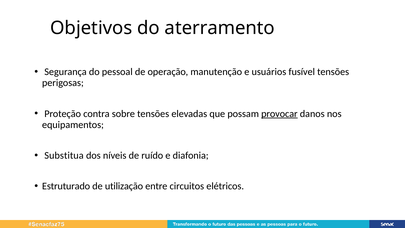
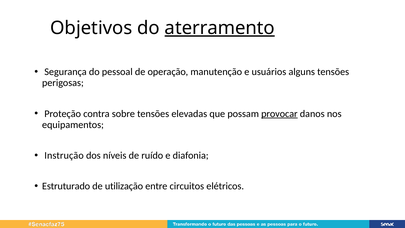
aterramento underline: none -> present
fusível: fusível -> alguns
Substitua: Substitua -> Instrução
